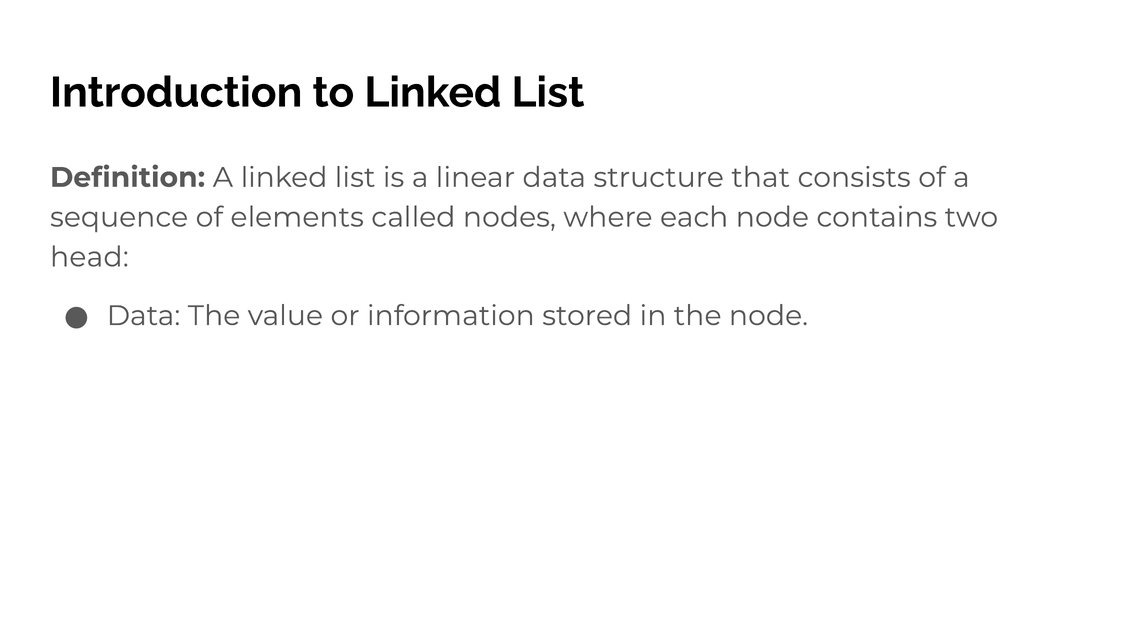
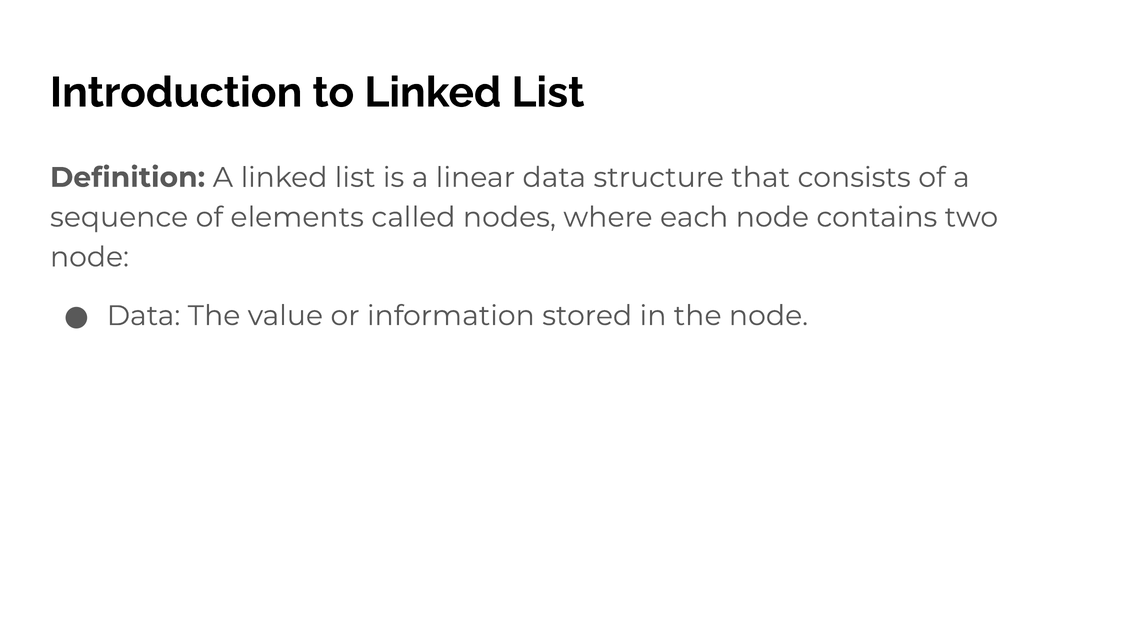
head at (89, 257): head -> node
